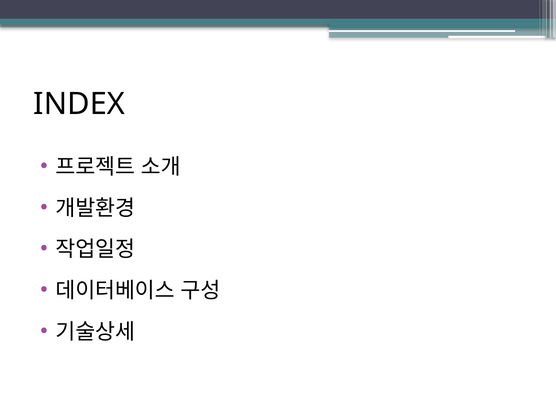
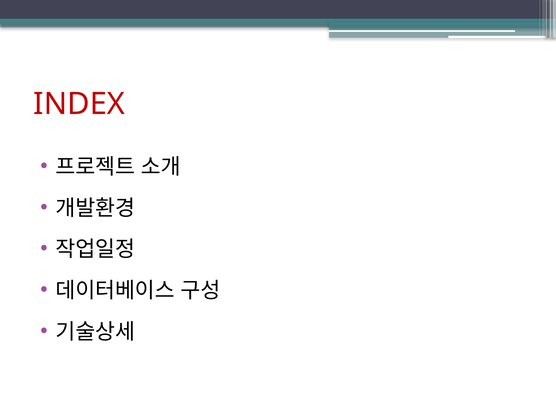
INDEX colour: black -> red
